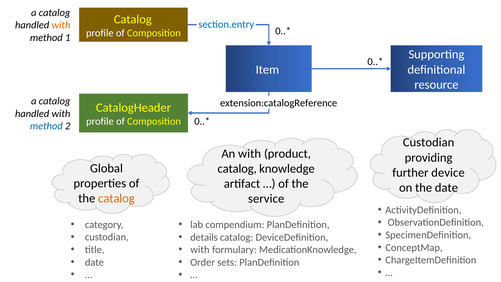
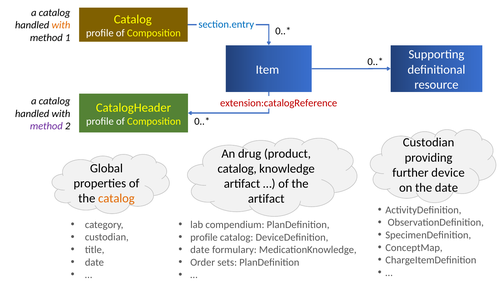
extension:catalogReference colour: black -> red
method at (46, 126) colour: blue -> purple
An with: with -> drug
service at (266, 199): service -> artifact
details at (204, 237): details -> profile
with at (200, 250): with -> date
